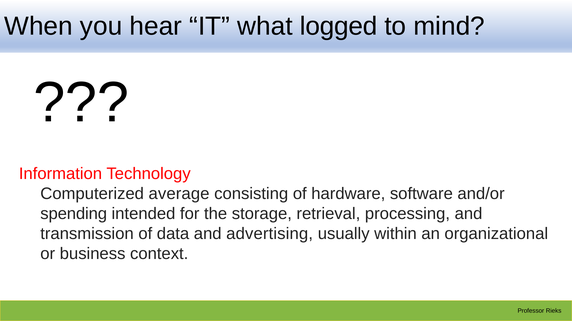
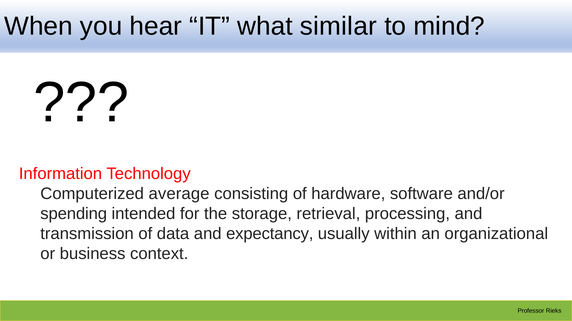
logged: logged -> similar
advertising: advertising -> expectancy
